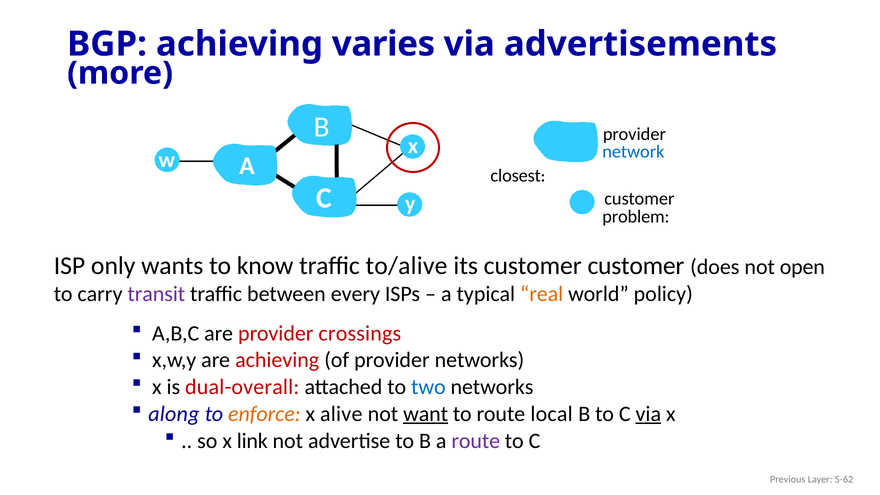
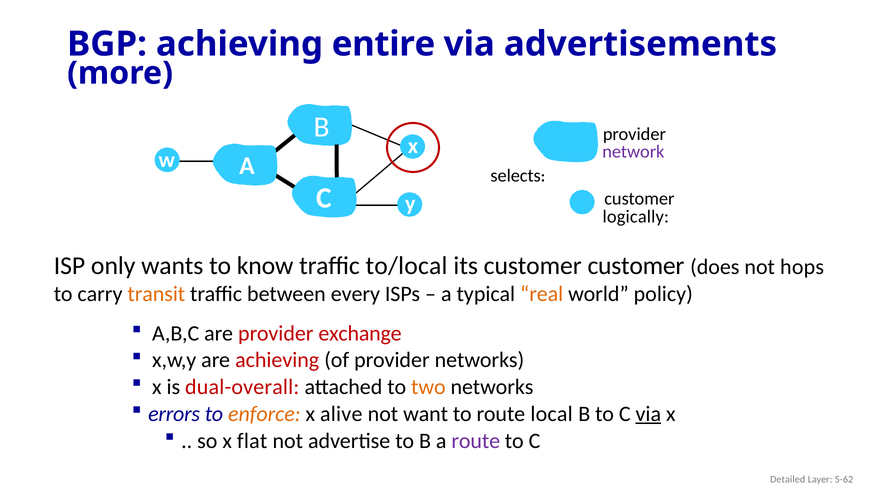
varies: varies -> entire
network colour: blue -> purple
closest: closest -> selects
problem: problem -> logically
to/alive: to/alive -> to/local
open: open -> hops
transit colour: purple -> orange
crossings: crossings -> exchange
two colour: blue -> orange
along: along -> errors
want underline: present -> none
link: link -> flat
Previous: Previous -> Detailed
